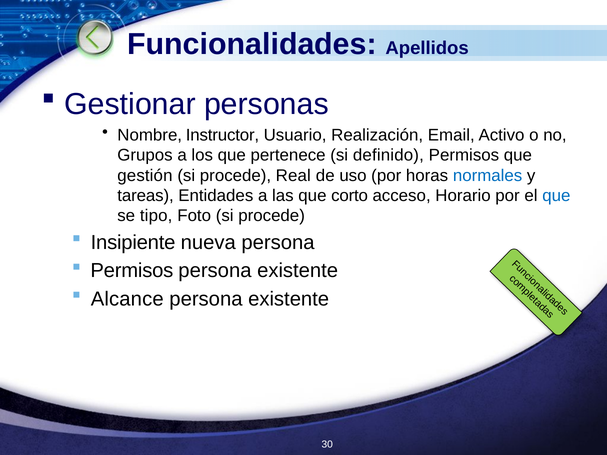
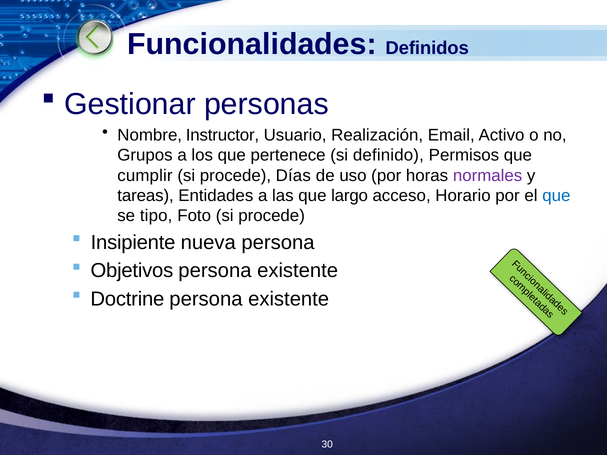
Apellidos: Apellidos -> Definidos
gestión: gestión -> cumplir
Real: Real -> Días
normales colour: blue -> purple
corto: corto -> largo
Permisos at (132, 271): Permisos -> Objetivos
Alcance: Alcance -> Doctrine
